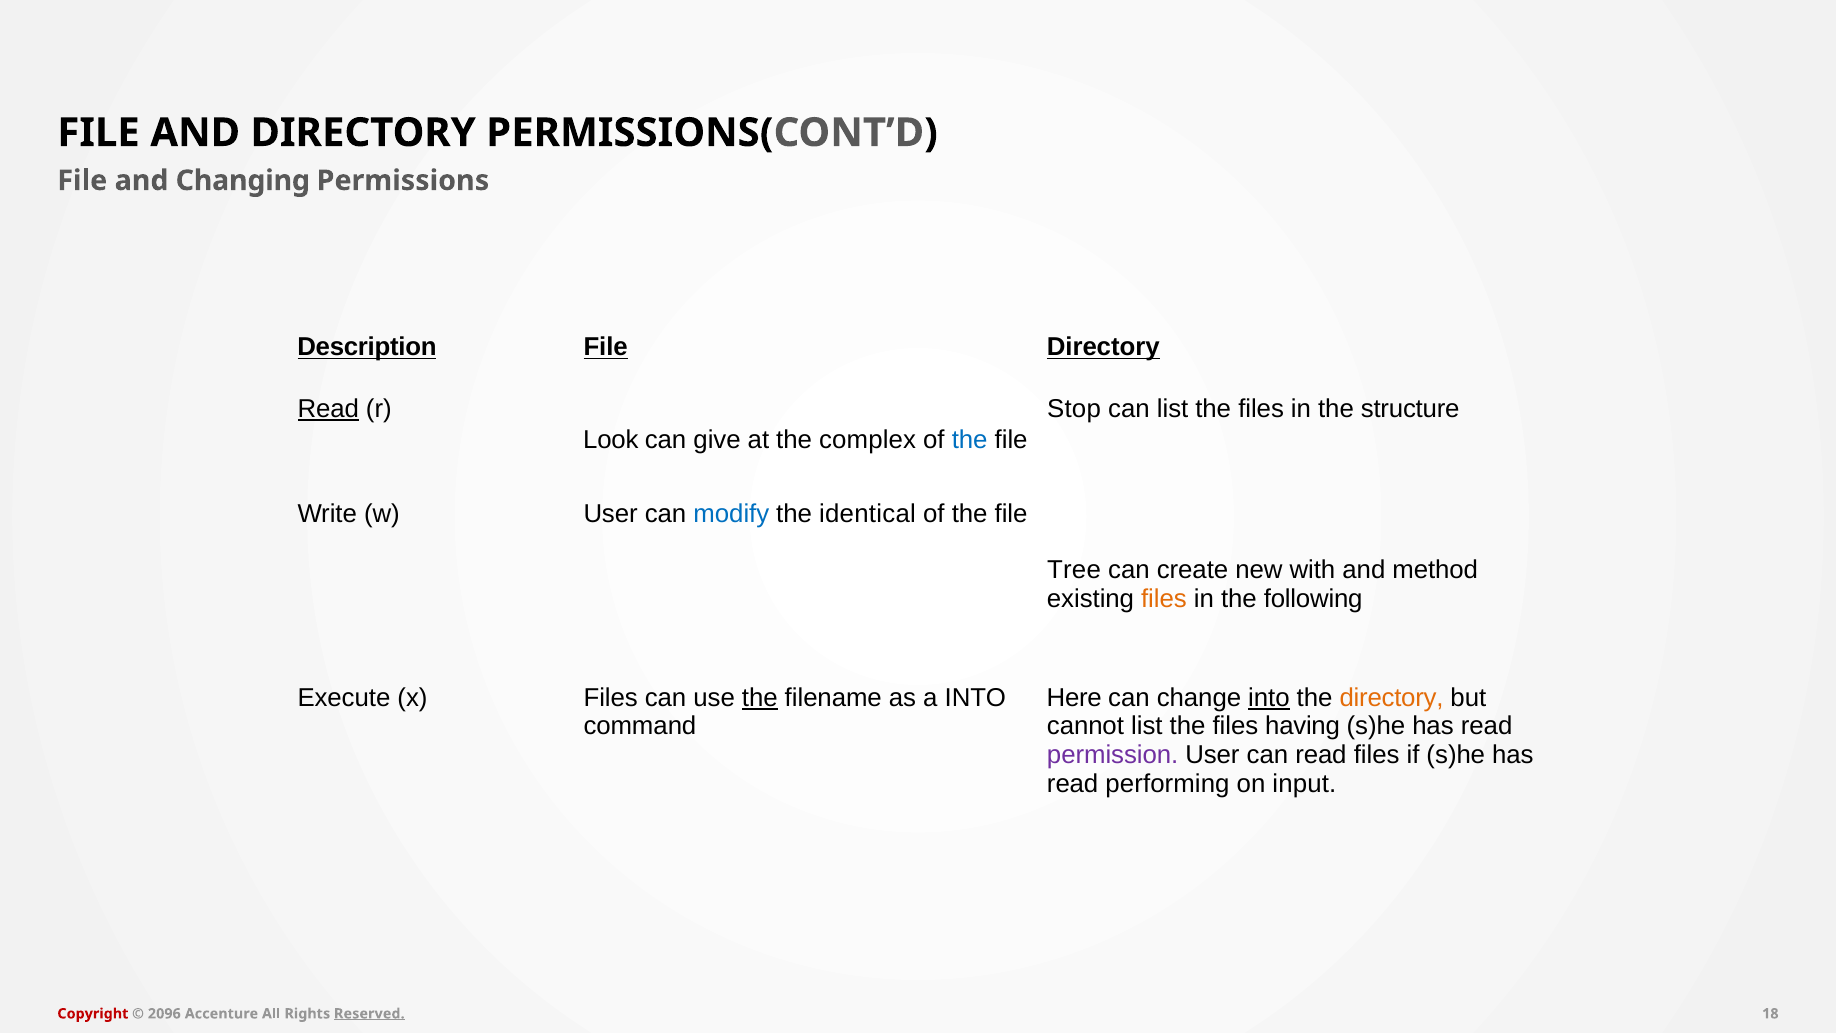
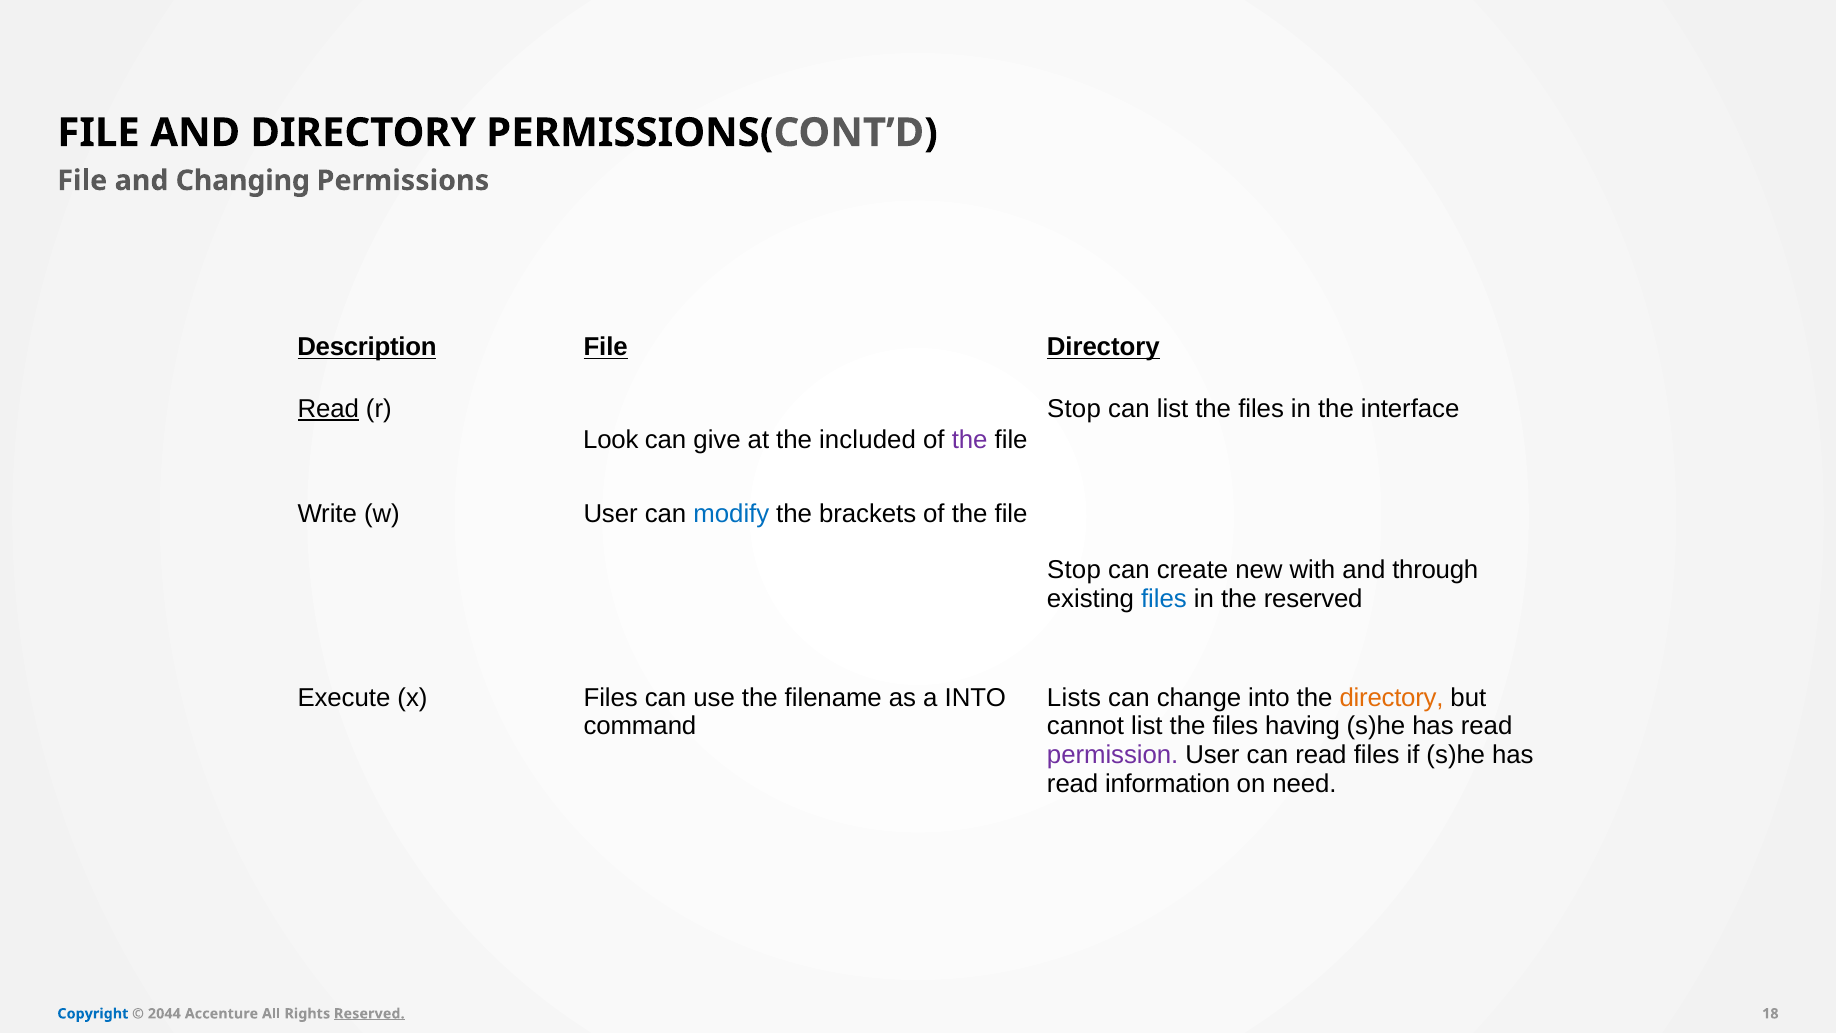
structure: structure -> interface
complex: complex -> included
the at (970, 440) colour: blue -> purple
identical: identical -> brackets
Tree at (1074, 570): Tree -> Stop
method: method -> through
files at (1164, 598) colour: orange -> blue
the following: following -> reserved
the at (760, 697) underline: present -> none
Here: Here -> Lists
into at (1269, 697) underline: present -> none
performing: performing -> information
input: input -> need
Copyright colour: red -> blue
2096: 2096 -> 2044
